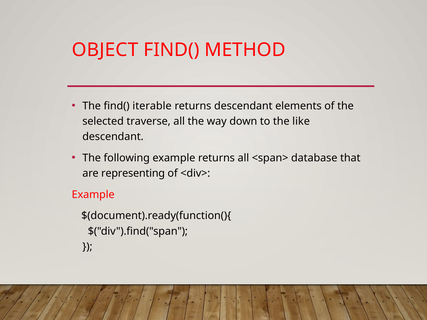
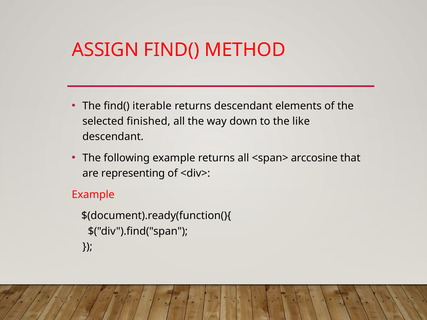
OBJECT: OBJECT -> ASSIGN
traverse: traverse -> finished
database: database -> arccosine
